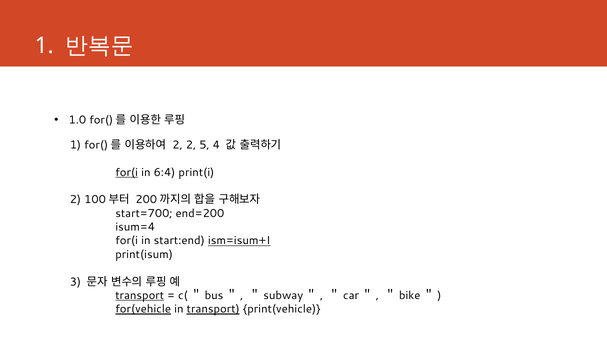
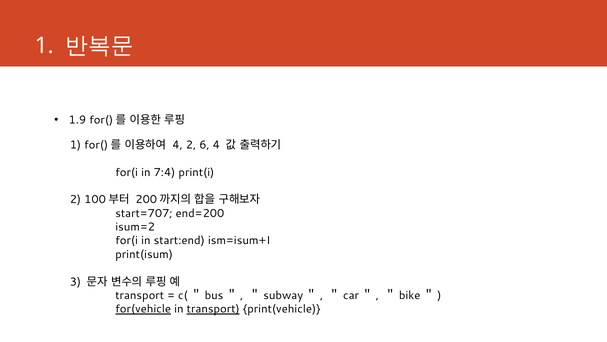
1.0: 1.0 -> 1.9
2 at (178, 145): 2 -> 4
5: 5 -> 6
for(i at (127, 172) underline: present -> none
6:4: 6:4 -> 7:4
start=700: start=700 -> start=707
isum=4: isum=4 -> isum=2
ism=isum+I underline: present -> none
transport at (140, 295) underline: present -> none
